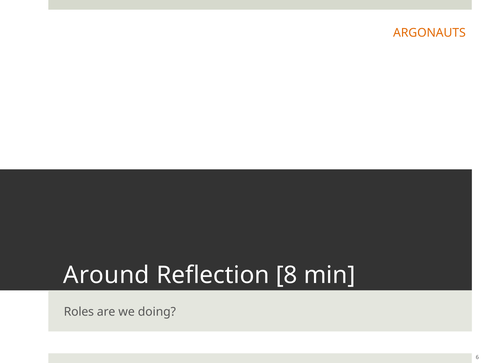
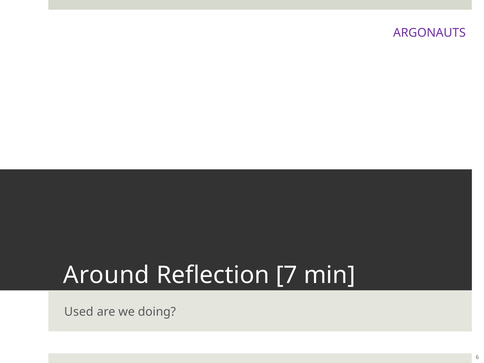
ARGONAUTS colour: orange -> purple
8: 8 -> 7
Roles: Roles -> Used
